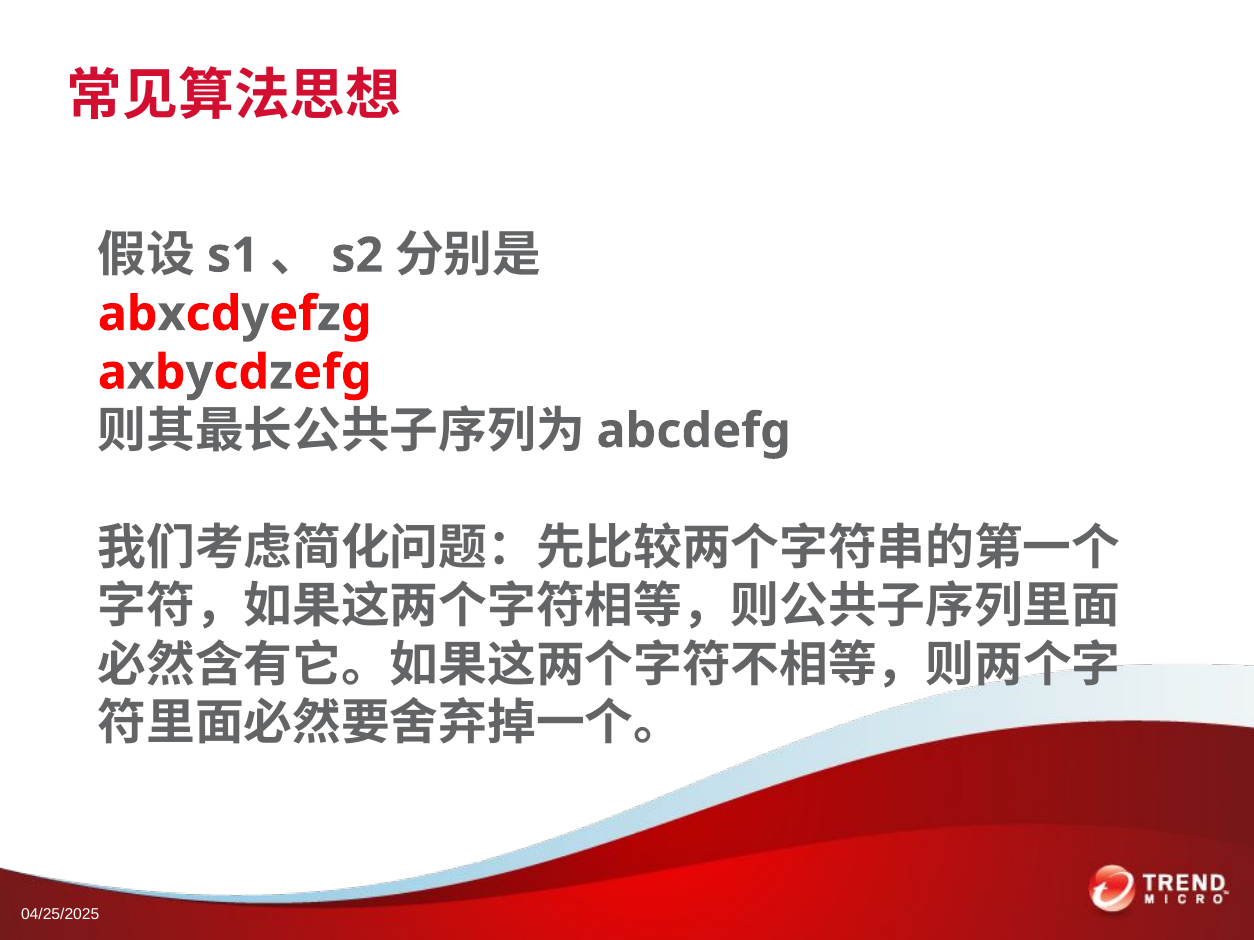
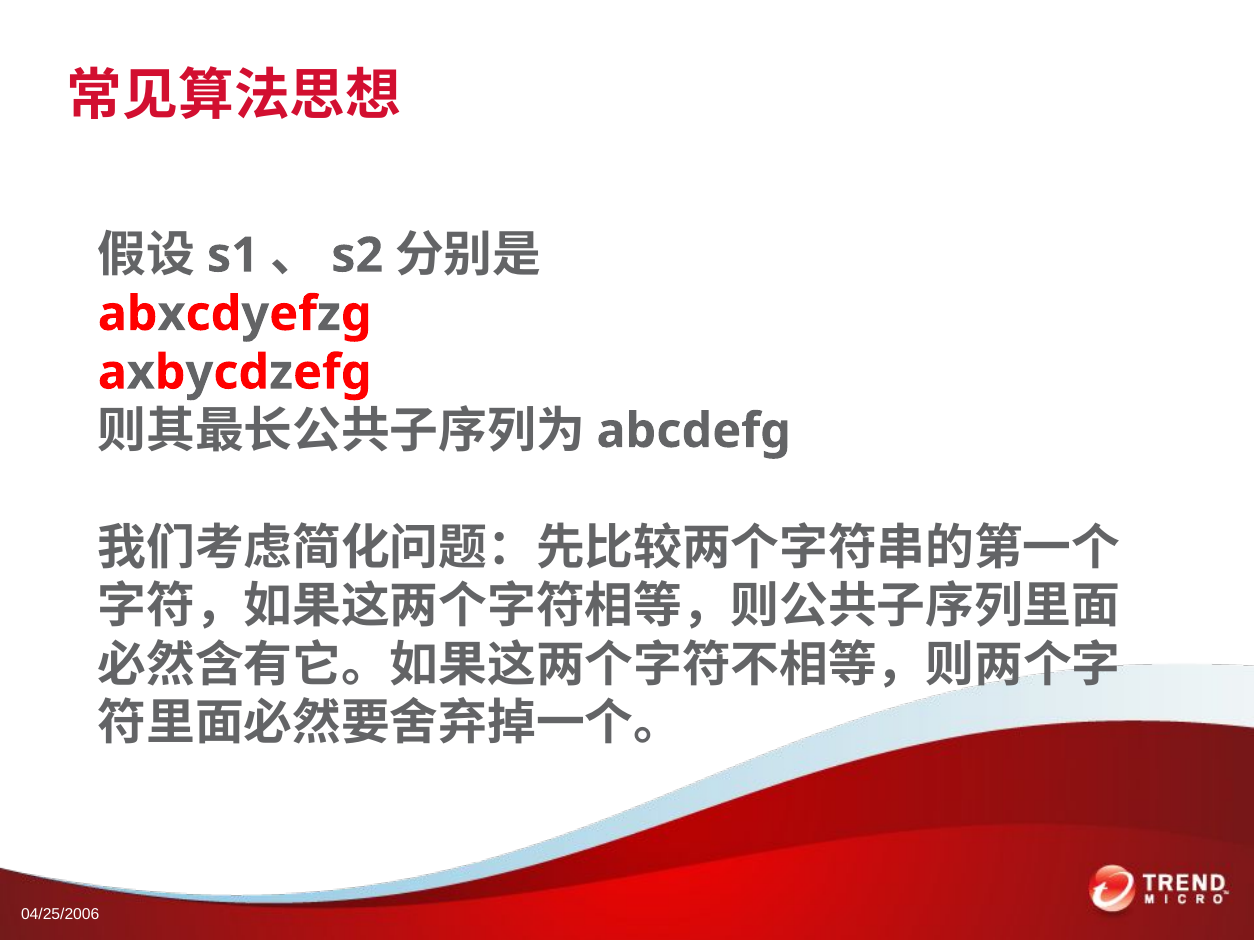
04/25/2025: 04/25/2025 -> 04/25/2006
